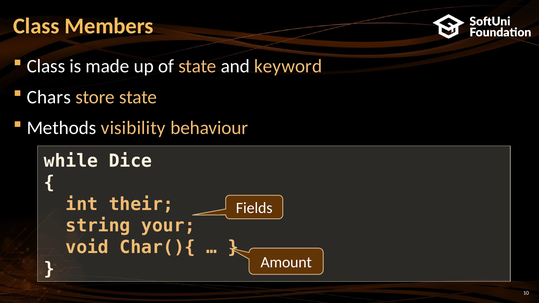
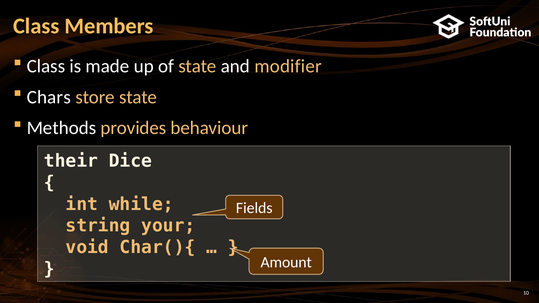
keyword: keyword -> modifier
visibility: visibility -> provides
while: while -> their
their: their -> while
